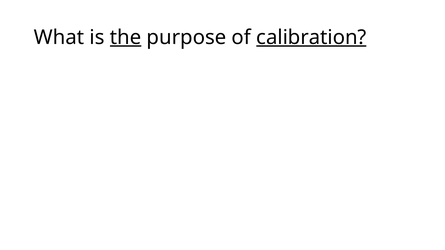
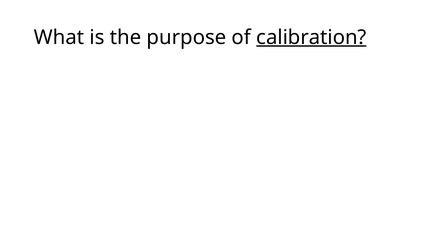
the underline: present -> none
